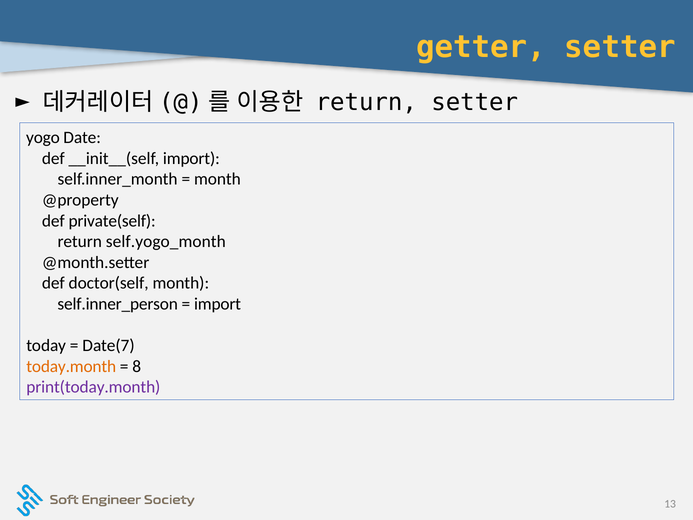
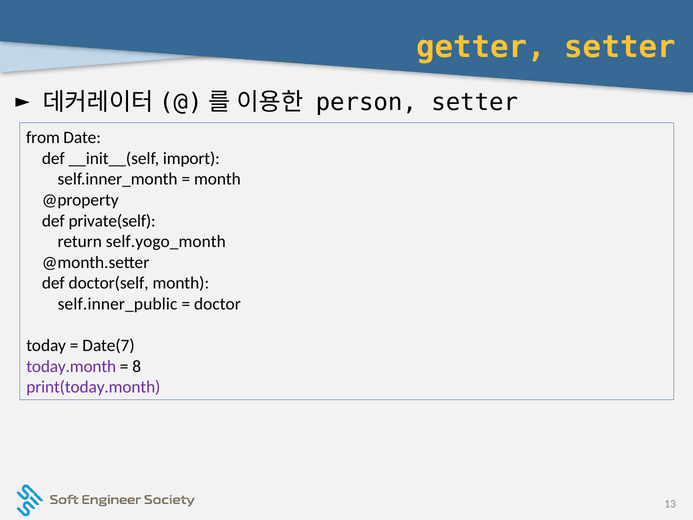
return at (366, 102): return -> person
yogo: yogo -> from
self.inner_person: self.inner_person -> self.inner_public
import at (218, 304): import -> doctor
today.month colour: orange -> purple
